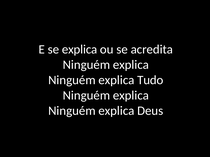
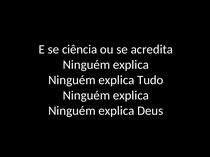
se explica: explica -> ciência
